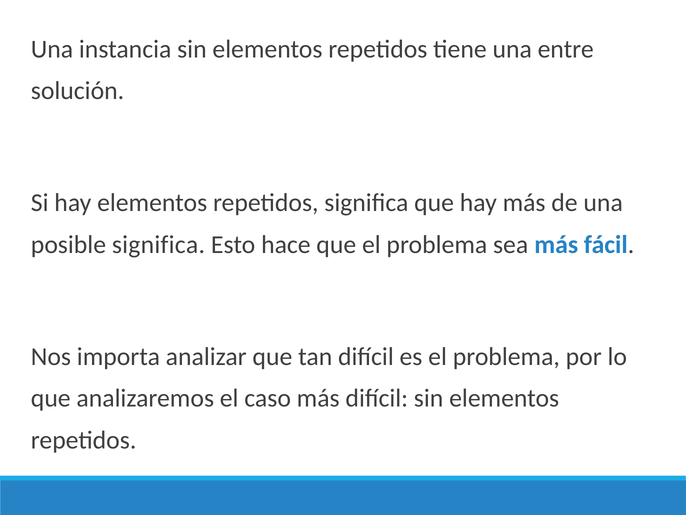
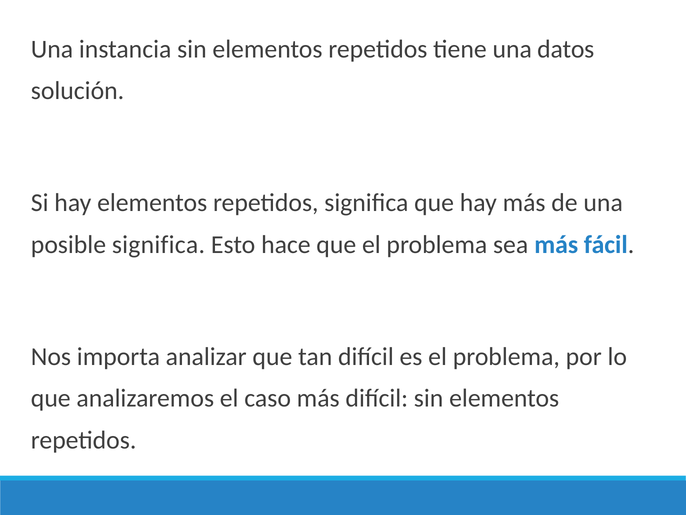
entre: entre -> datos
